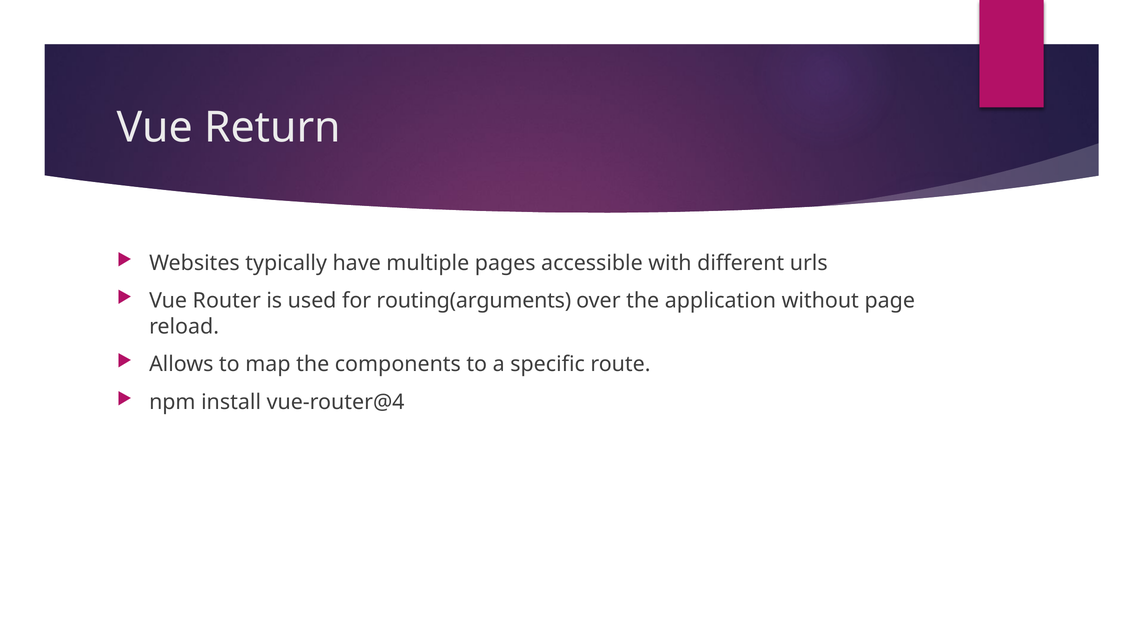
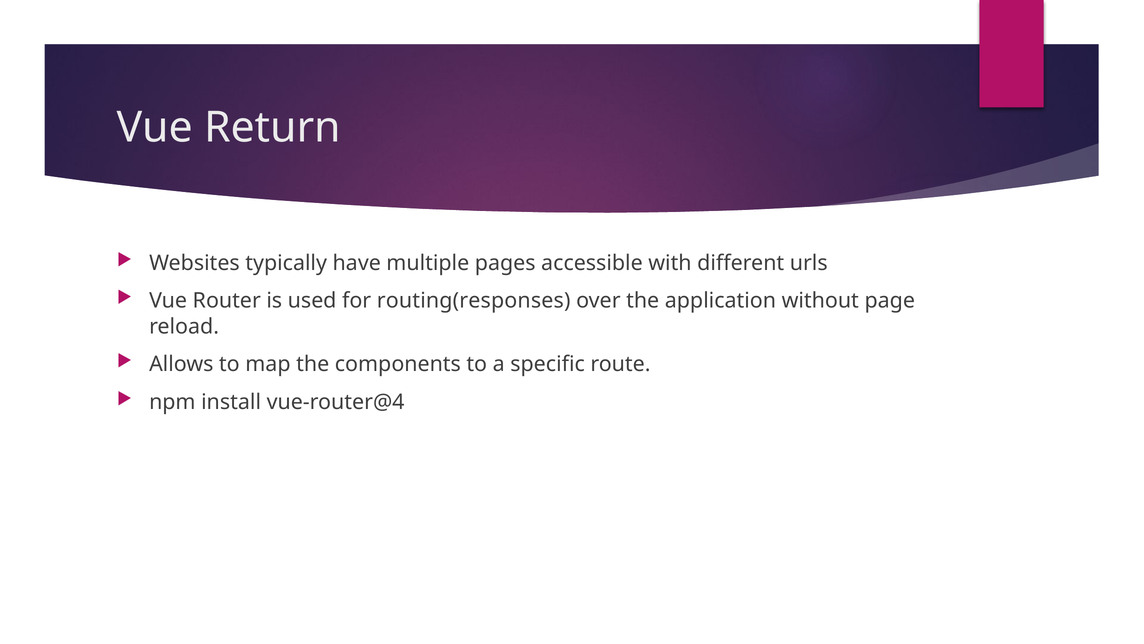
routing(arguments: routing(arguments -> routing(responses
